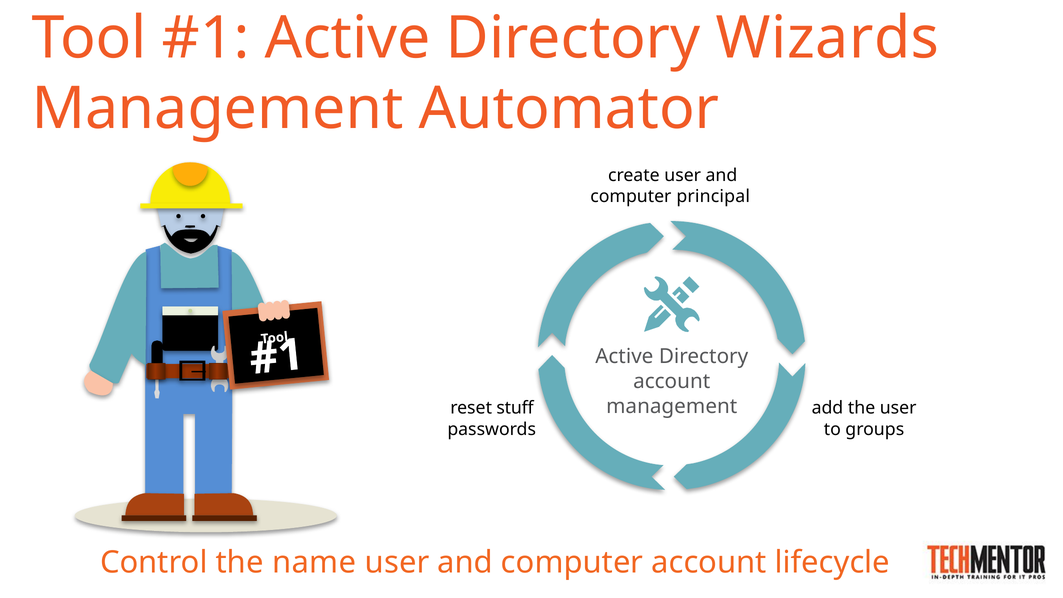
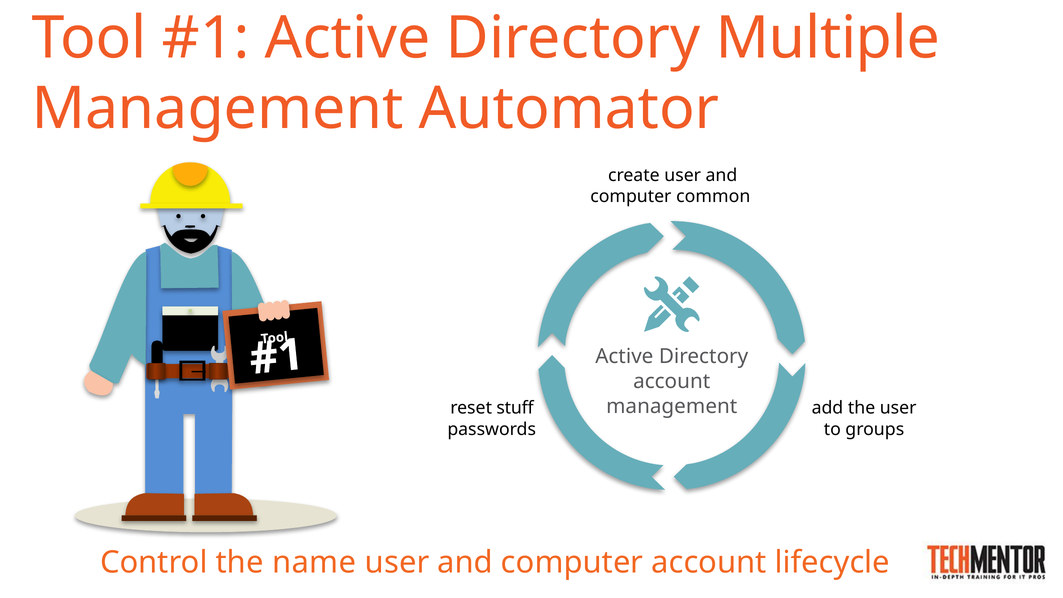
Wizards: Wizards -> Multiple
principal: principal -> common
